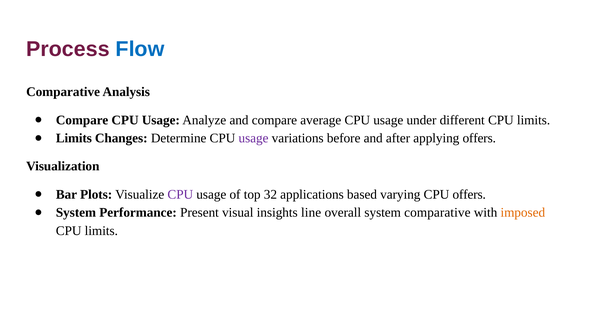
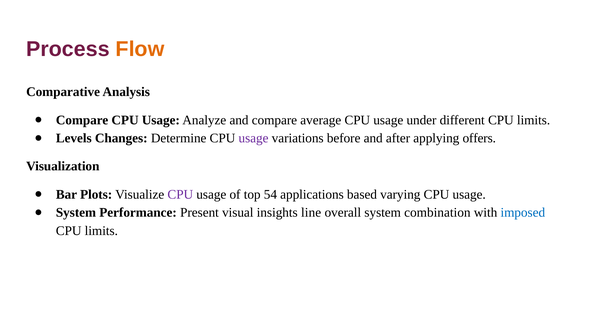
Flow colour: blue -> orange
Limits at (74, 138): Limits -> Levels
32: 32 -> 54
varying CPU offers: offers -> usage
system comparative: comparative -> combination
imposed colour: orange -> blue
